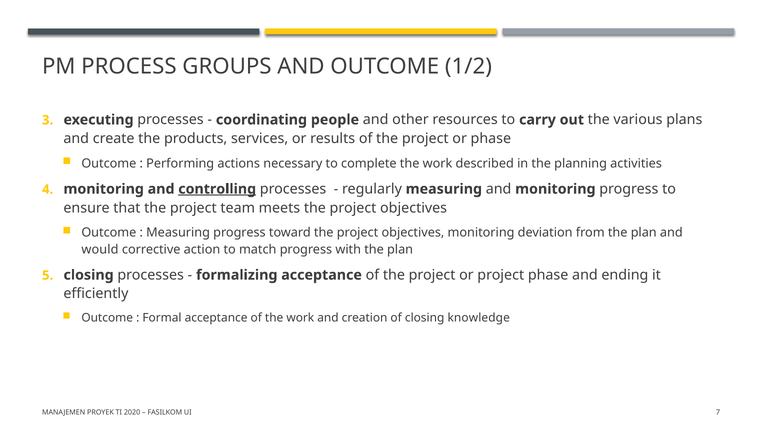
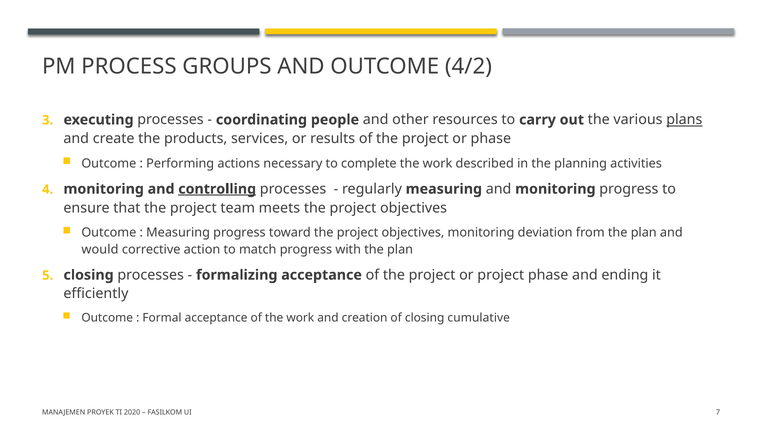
1/2: 1/2 -> 4/2
plans underline: none -> present
knowledge: knowledge -> cumulative
